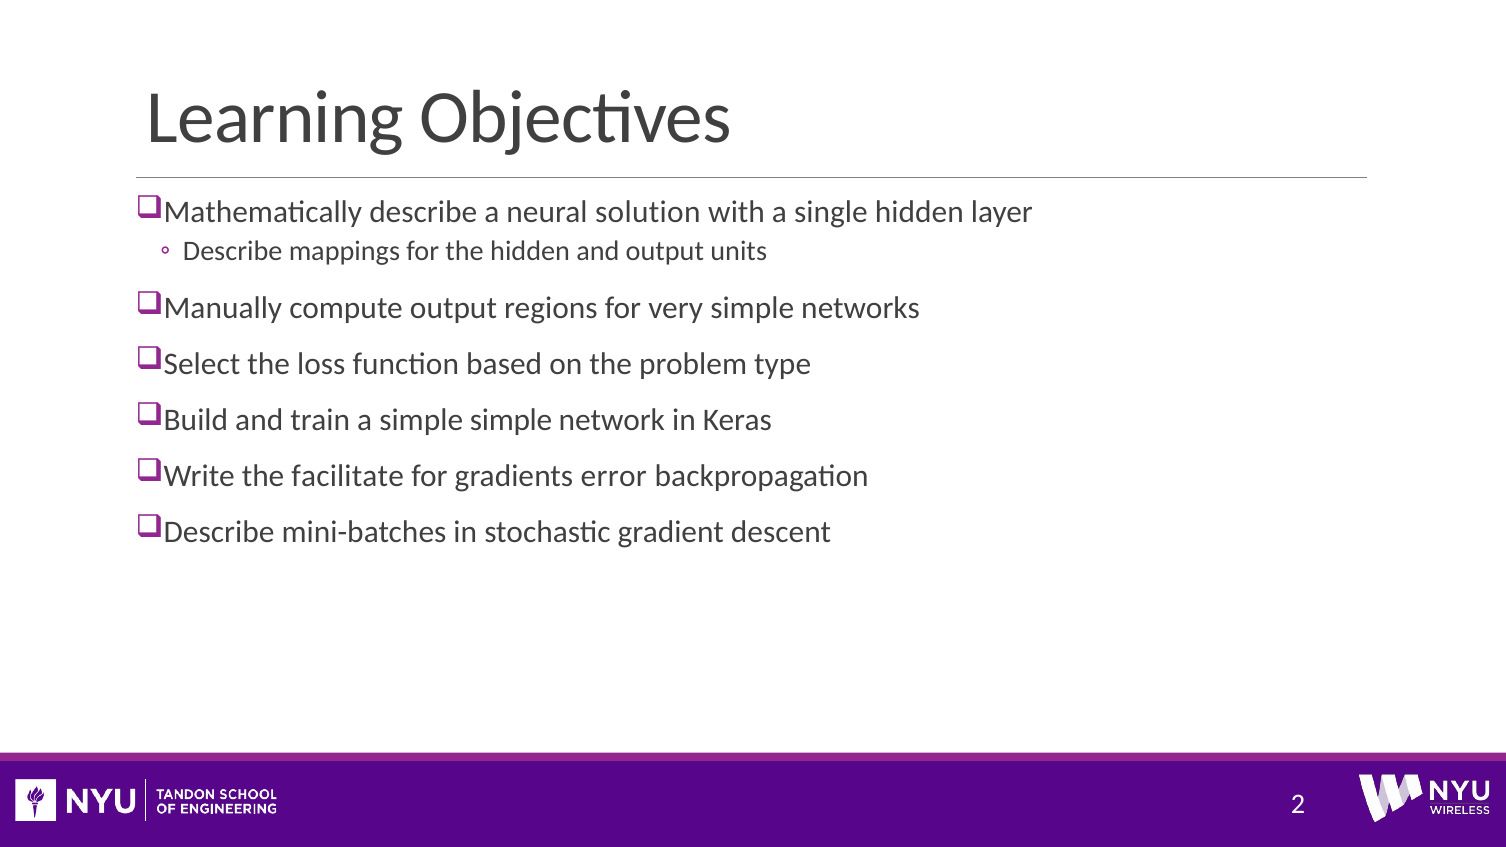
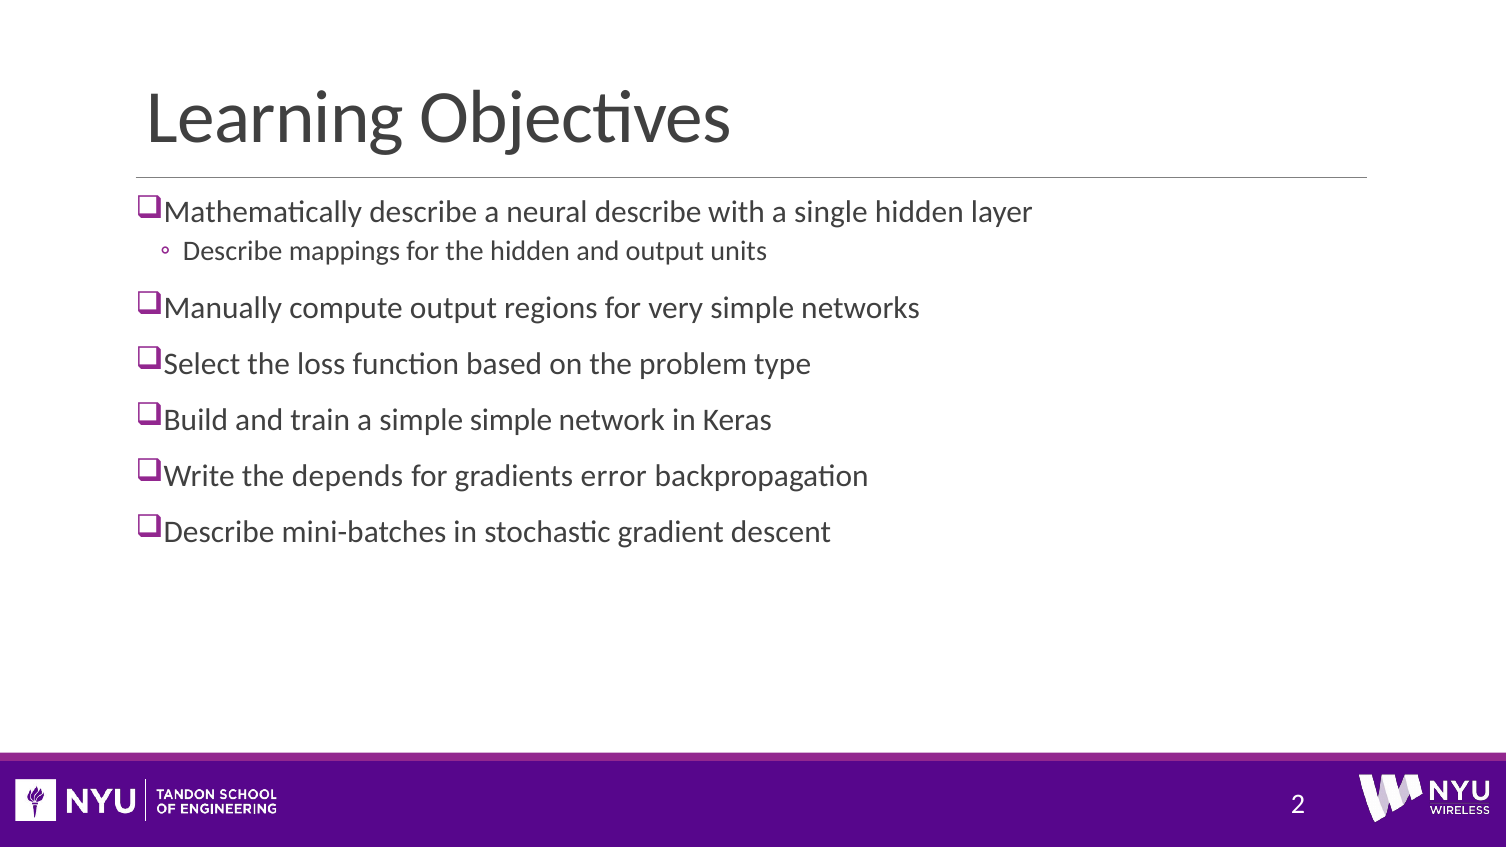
neural solution: solution -> describe
facilitate: facilitate -> depends
